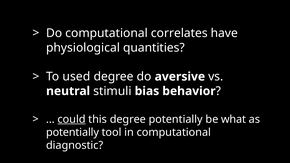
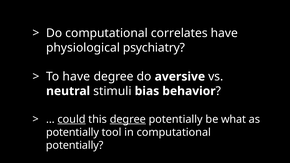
quantities: quantities -> psychiatry
To used: used -> have
degree at (128, 119) underline: none -> present
diagnostic at (75, 145): diagnostic -> potentially
